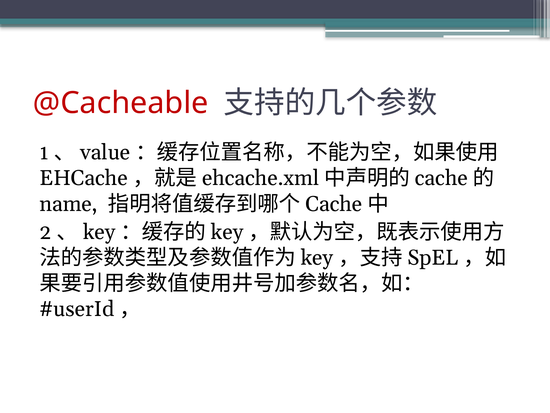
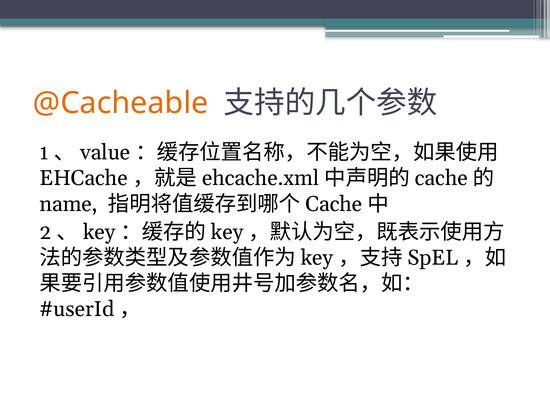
@Cacheable colour: red -> orange
